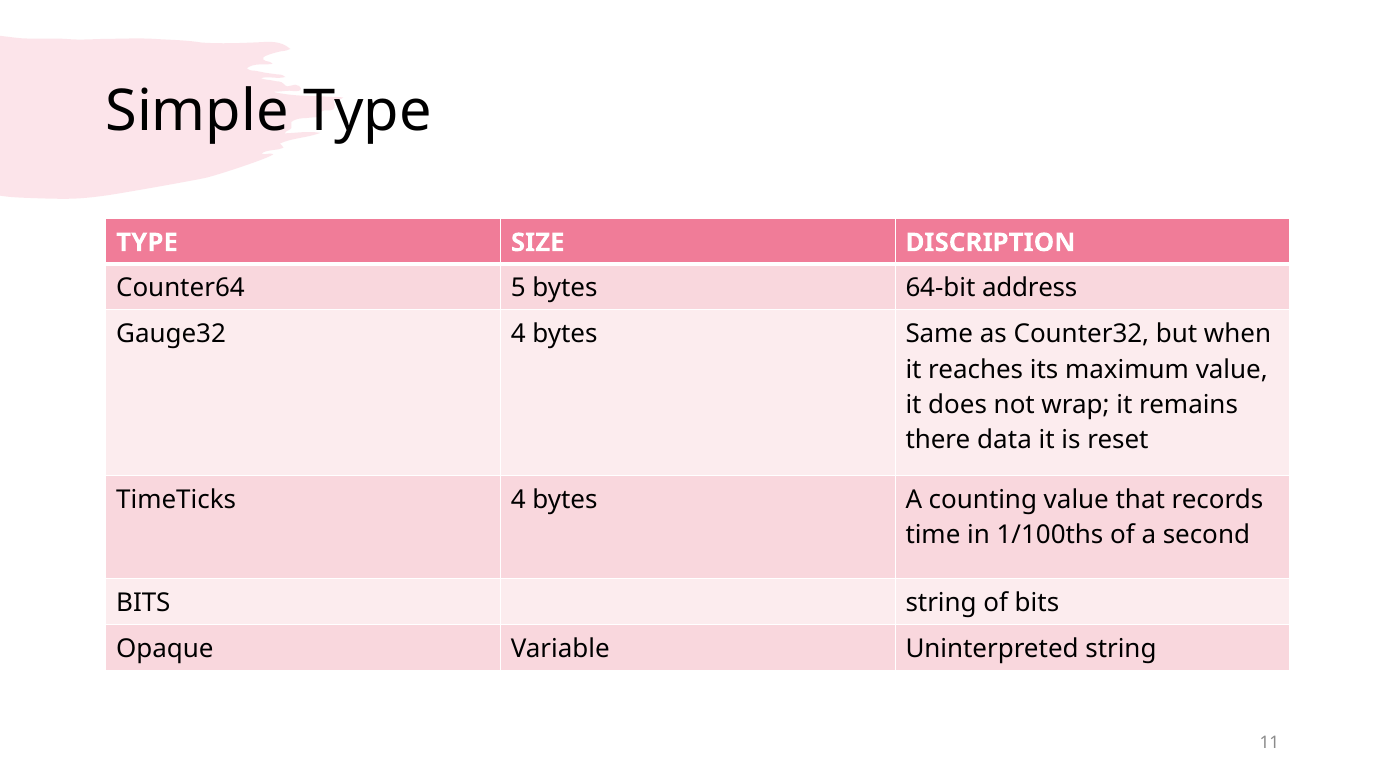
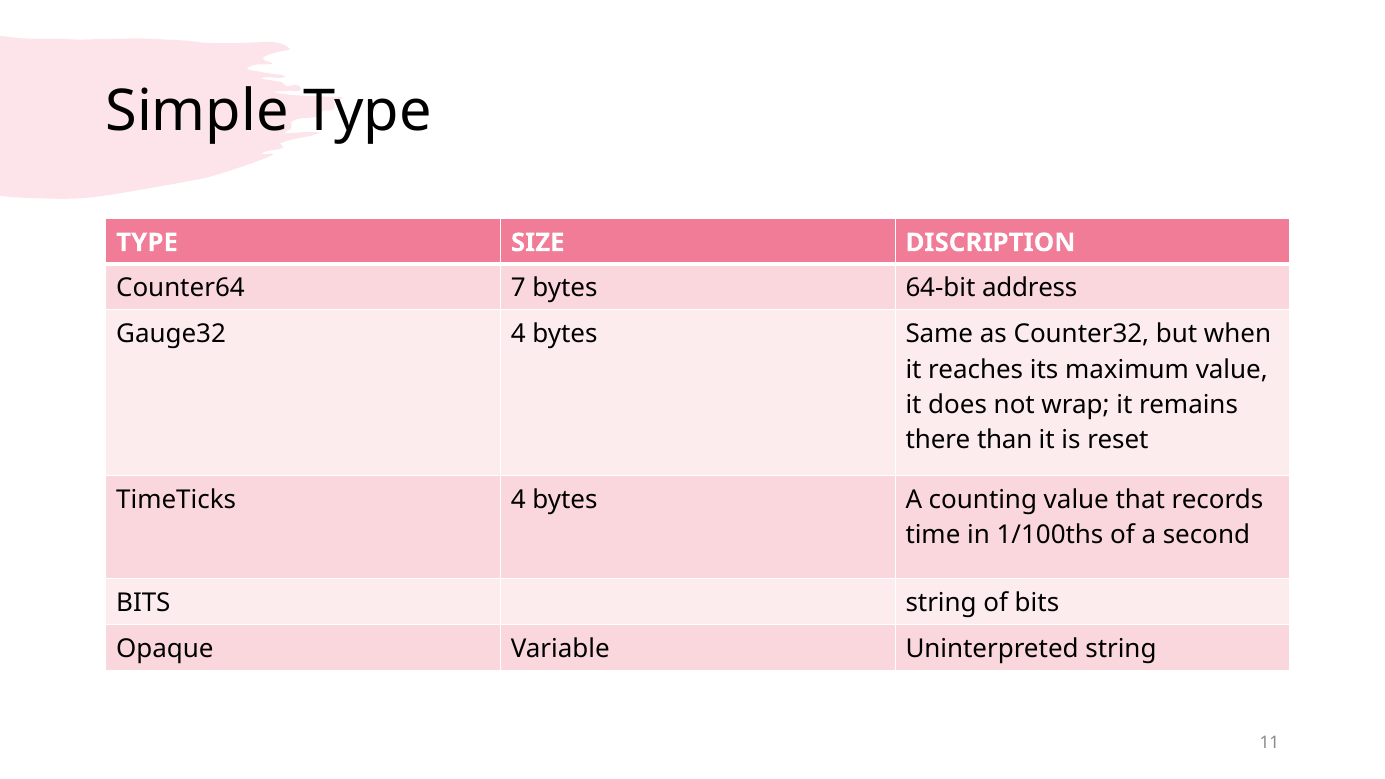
5: 5 -> 7
data: data -> than
